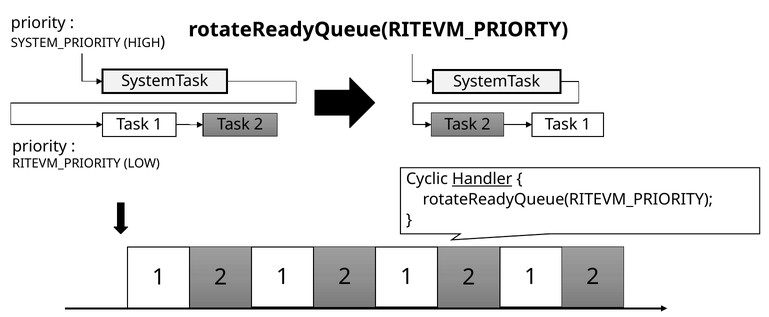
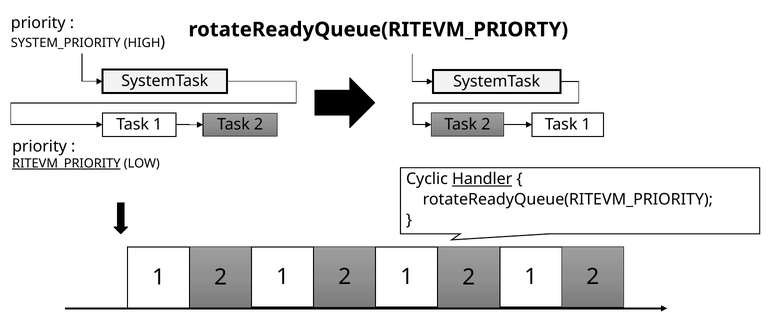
RITEVM_PRIORITY underline: none -> present
